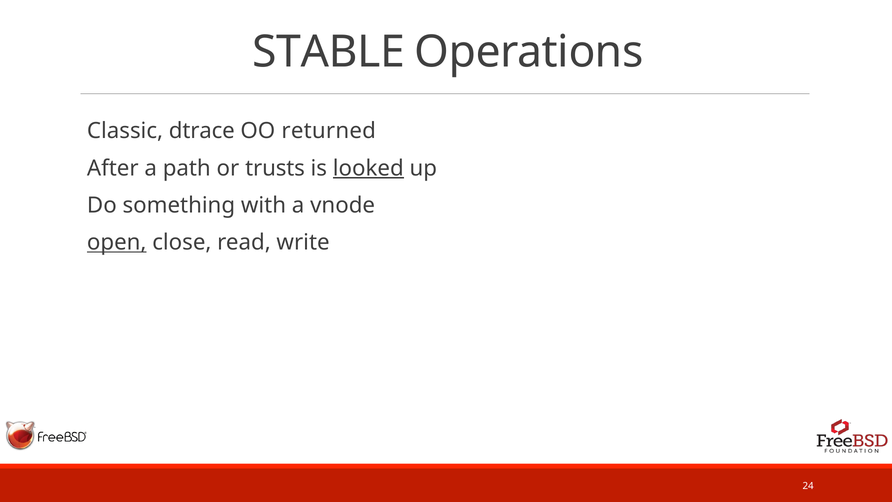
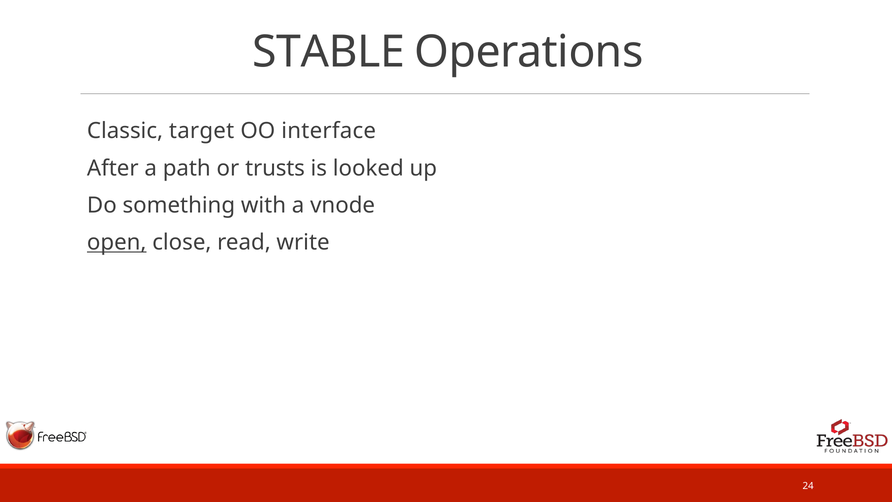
dtrace: dtrace -> target
returned: returned -> interface
looked underline: present -> none
